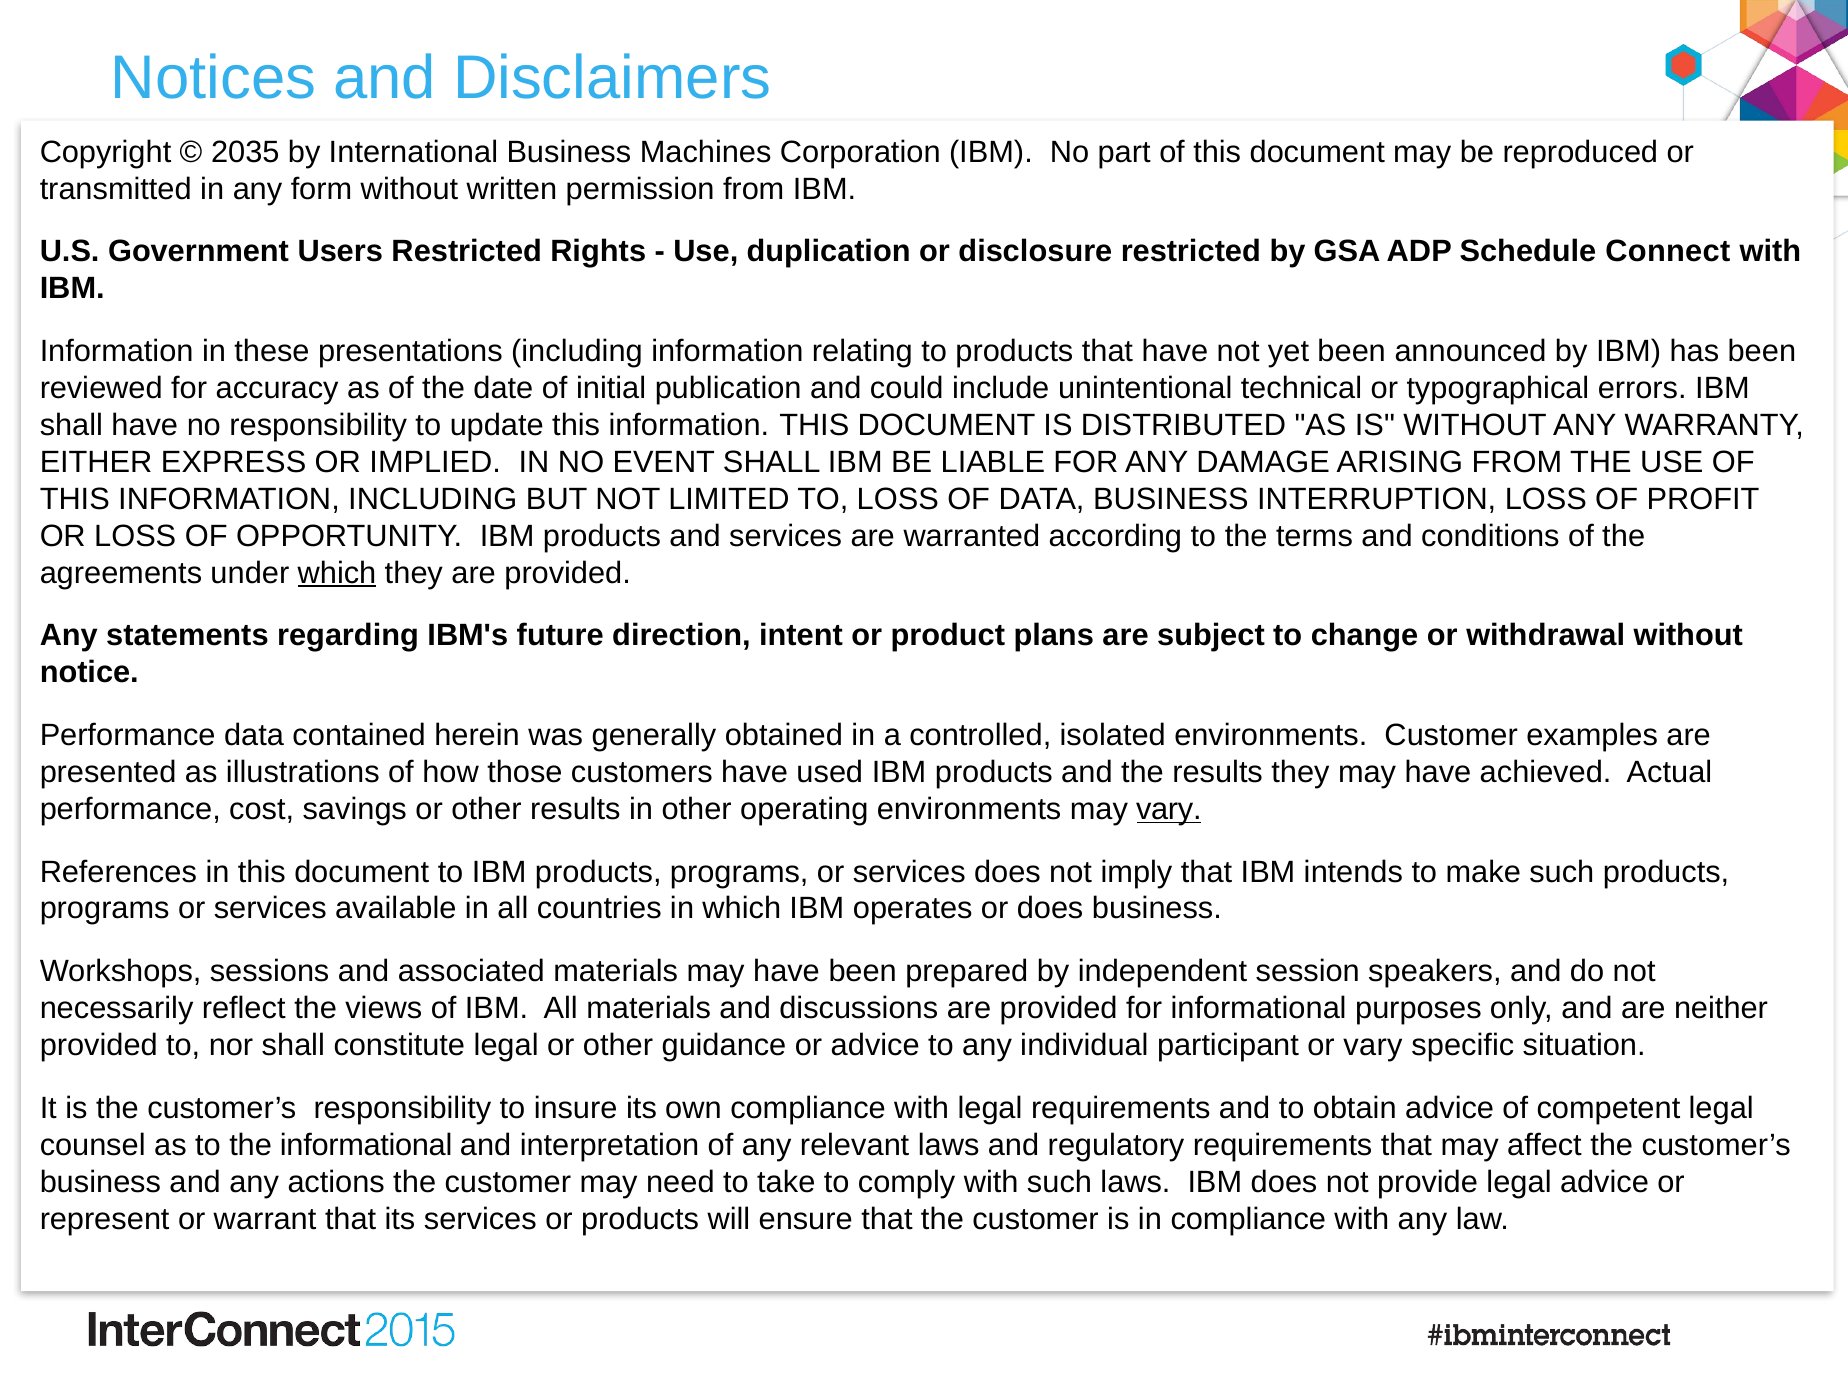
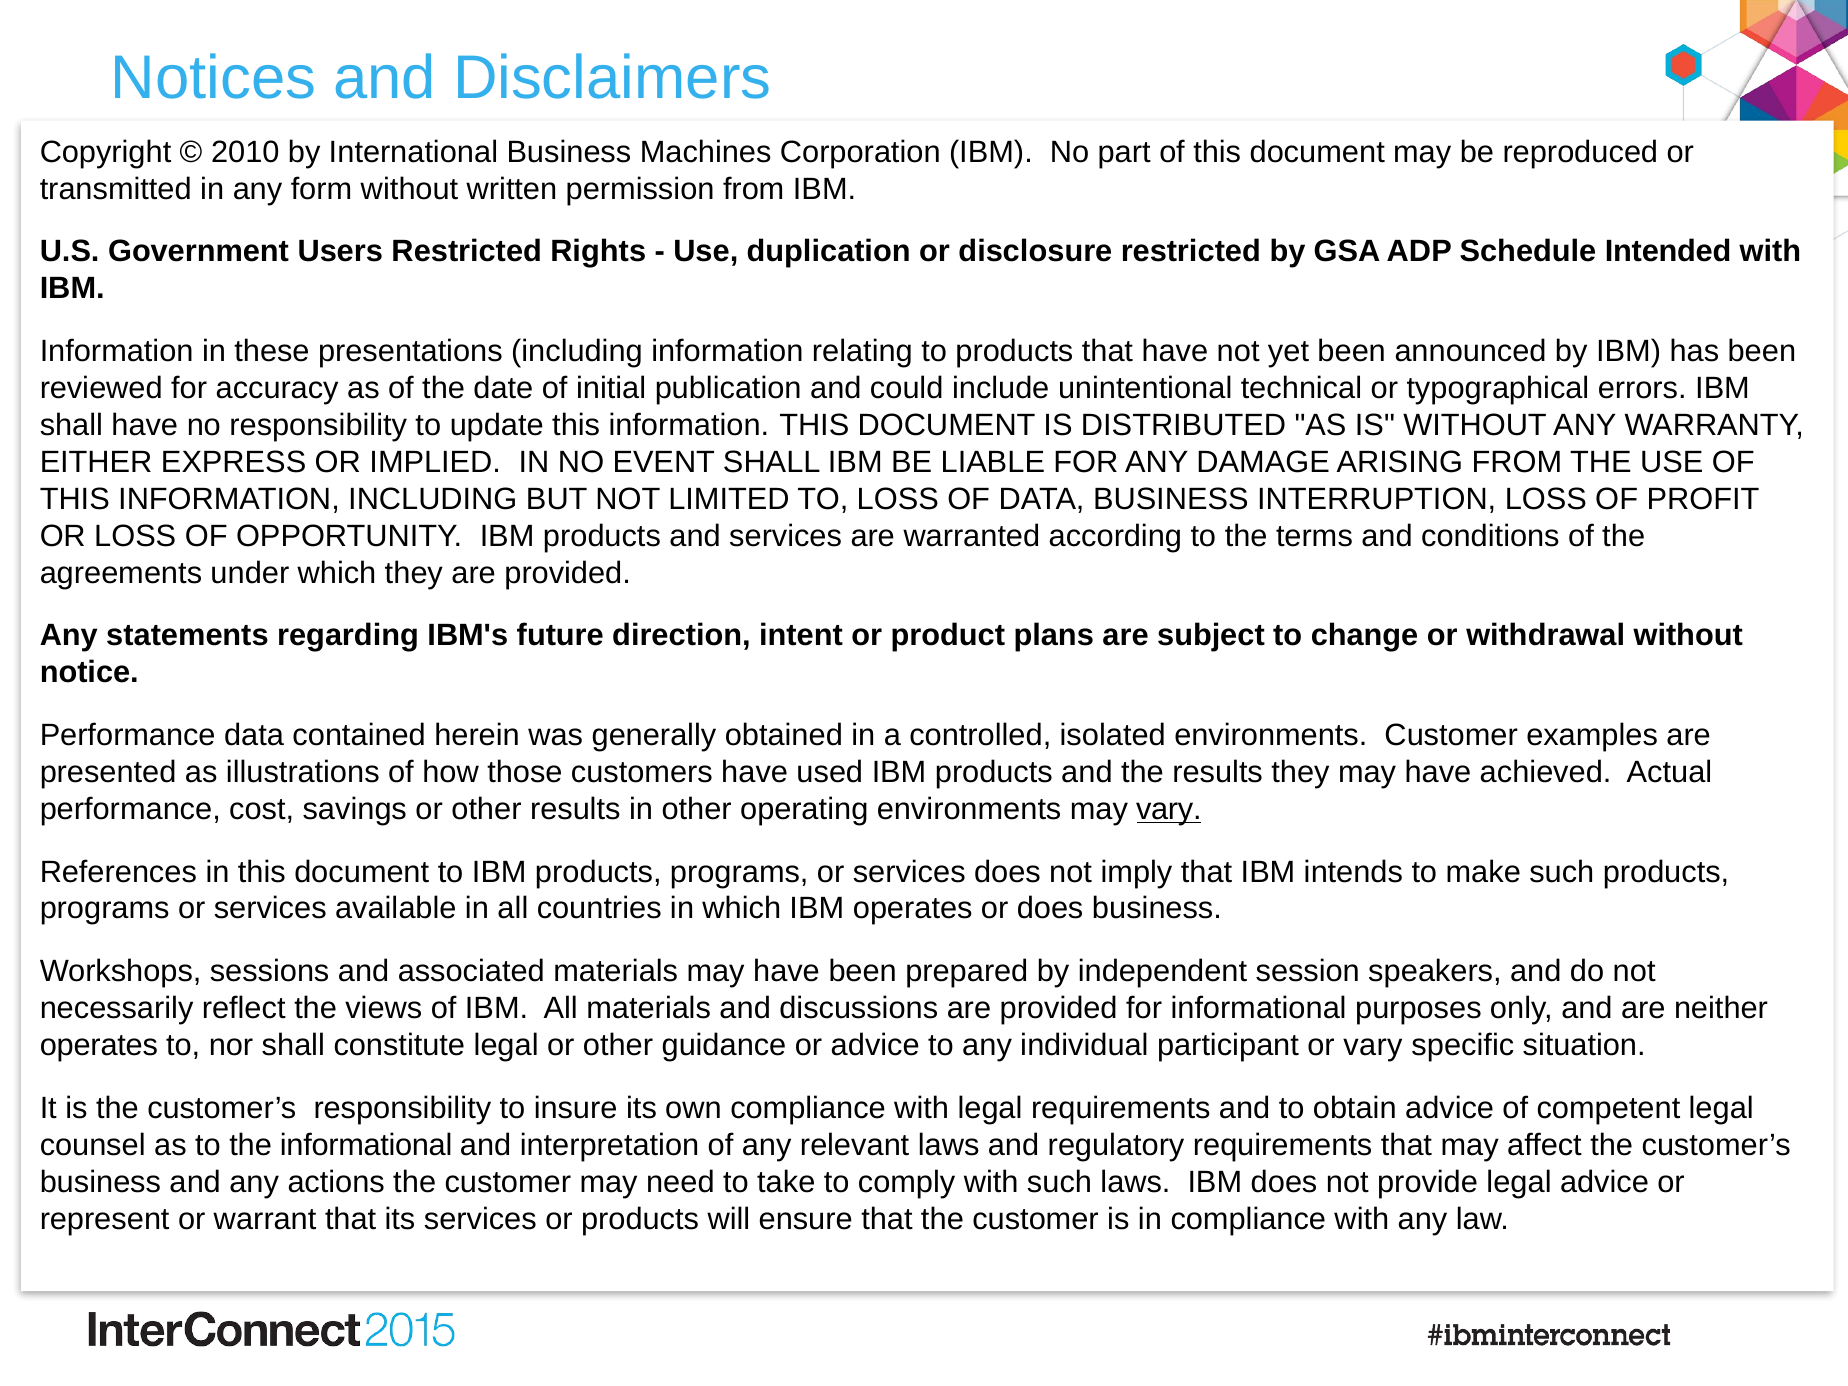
2035: 2035 -> 2010
Connect: Connect -> Intended
which at (337, 573) underline: present -> none
provided at (99, 1045): provided -> operates
